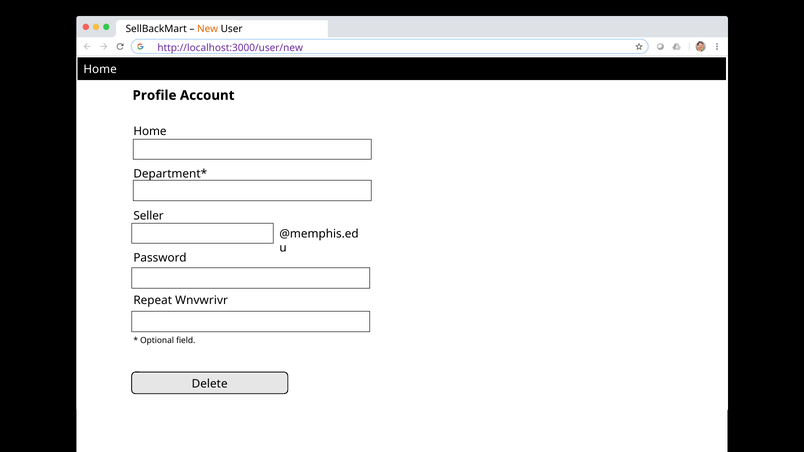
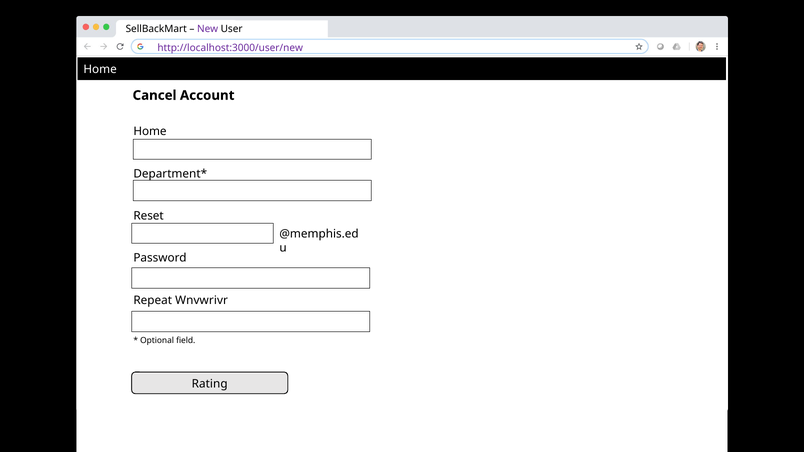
New colour: orange -> purple
Profile: Profile -> Cancel
Seller: Seller -> Reset
Delete: Delete -> Rating
